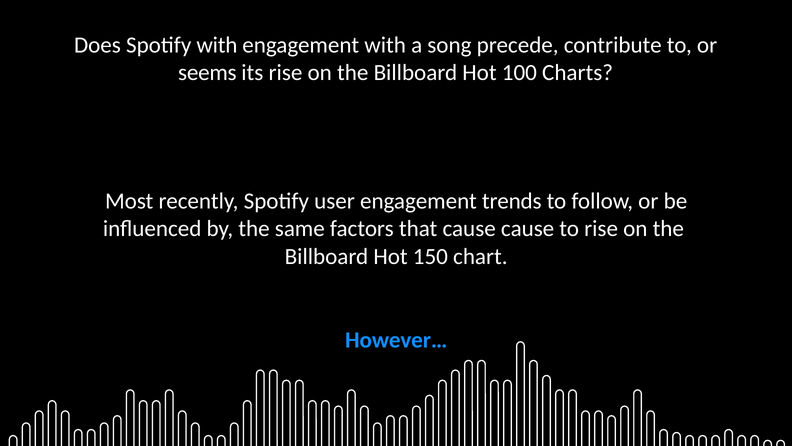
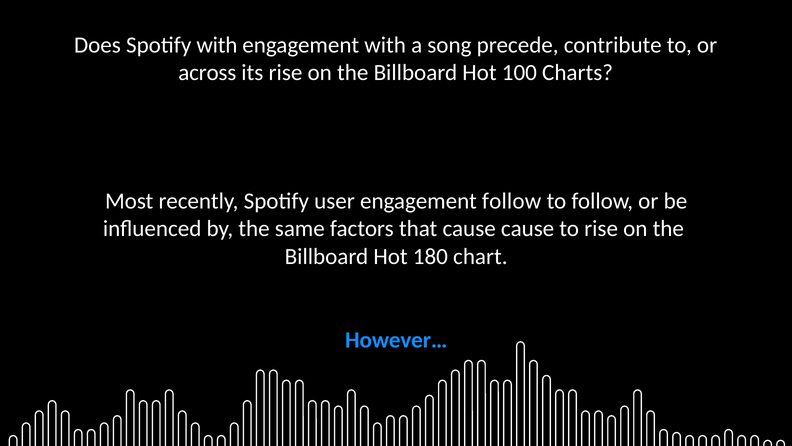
seems: seems -> across
engagement trends: trends -> follow
150: 150 -> 180
